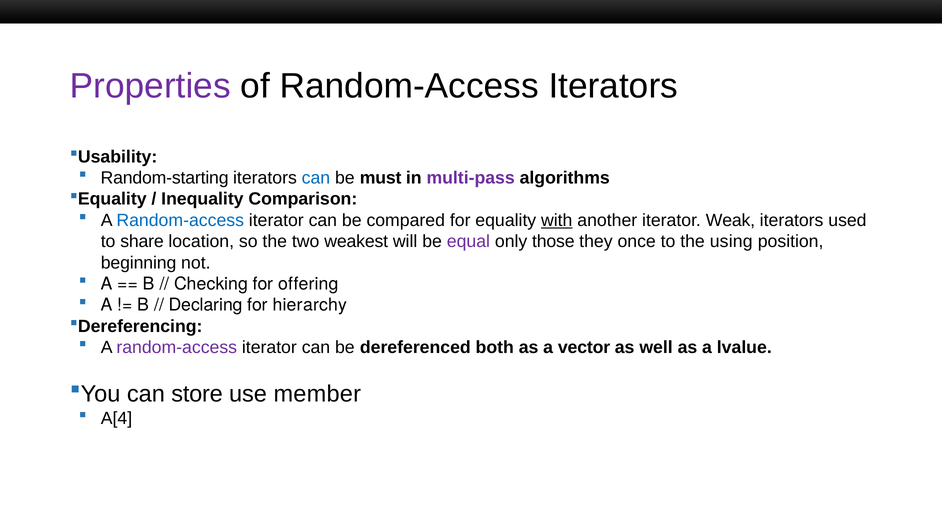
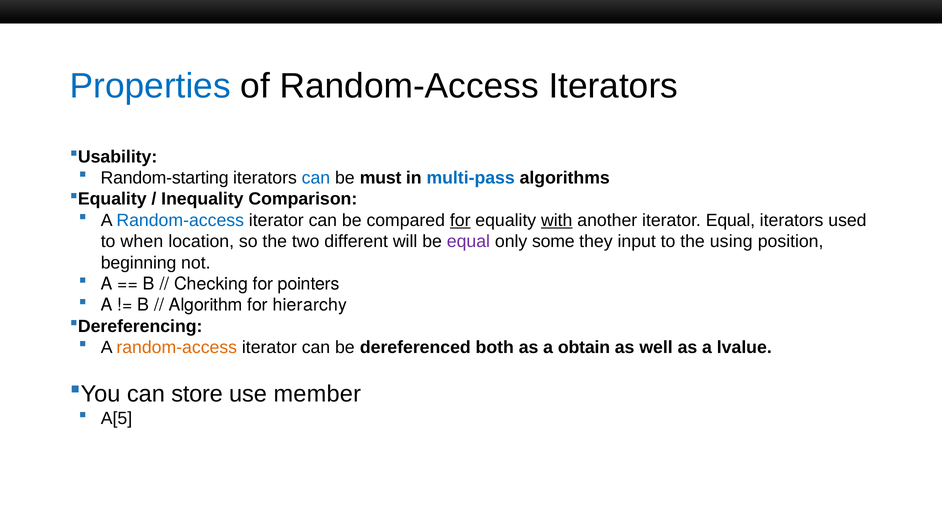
Properties colour: purple -> blue
multi-pass colour: purple -> blue
for at (460, 220) underline: none -> present
iterator Weak: Weak -> Equal
share: share -> when
weakest: weakest -> different
those: those -> some
once: once -> input
offering: offering -> pointers
Declaring: Declaring -> Algorithm
random-access at (177, 347) colour: purple -> orange
vector: vector -> obtain
A[4: A[4 -> A[5
